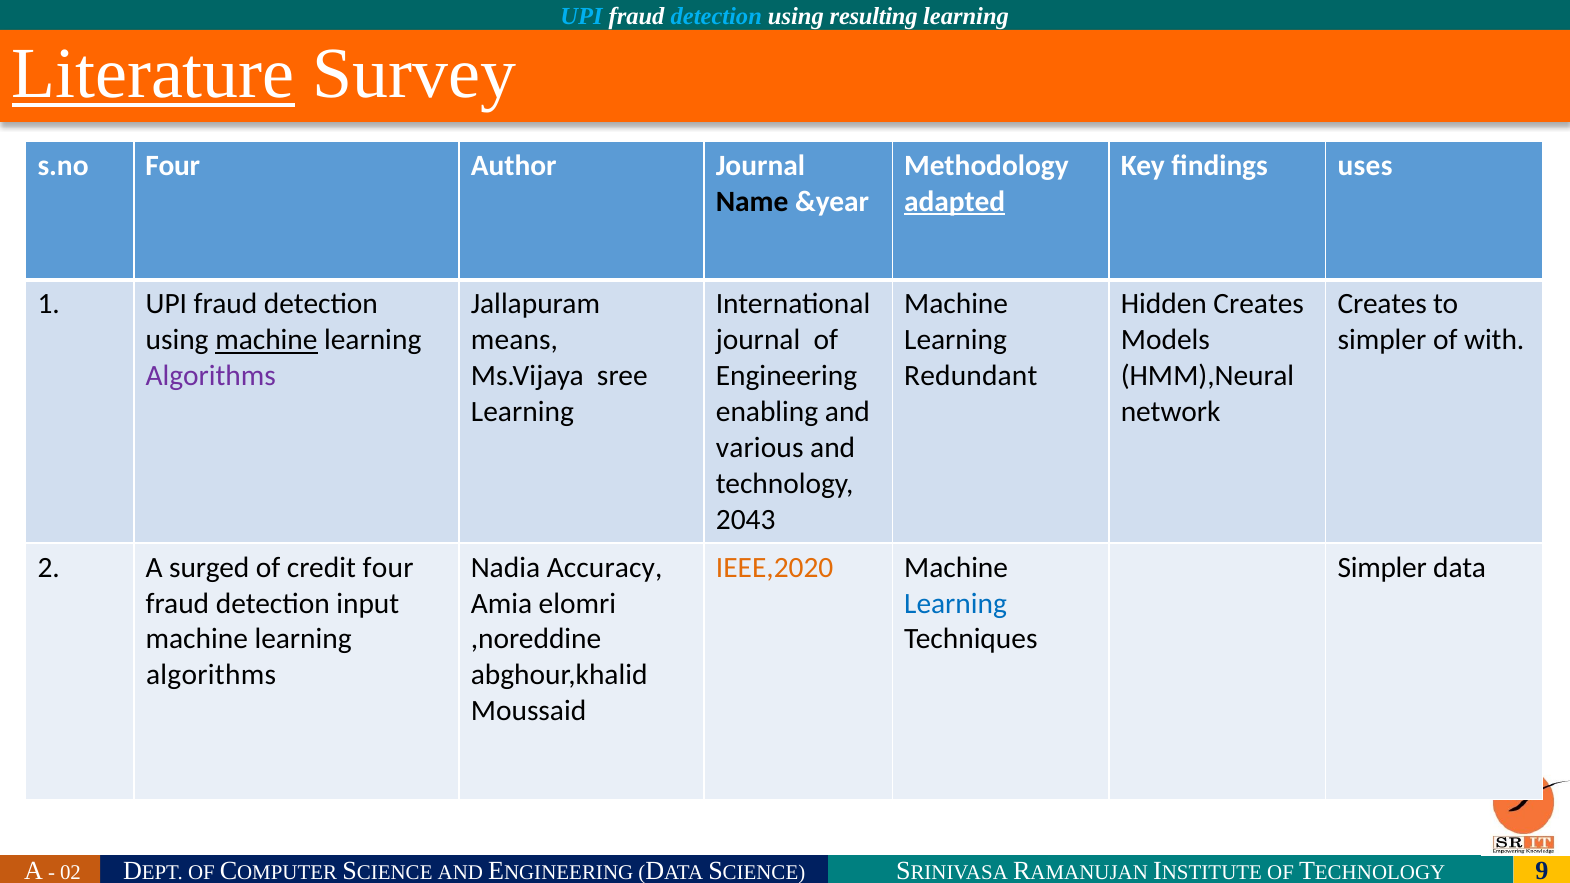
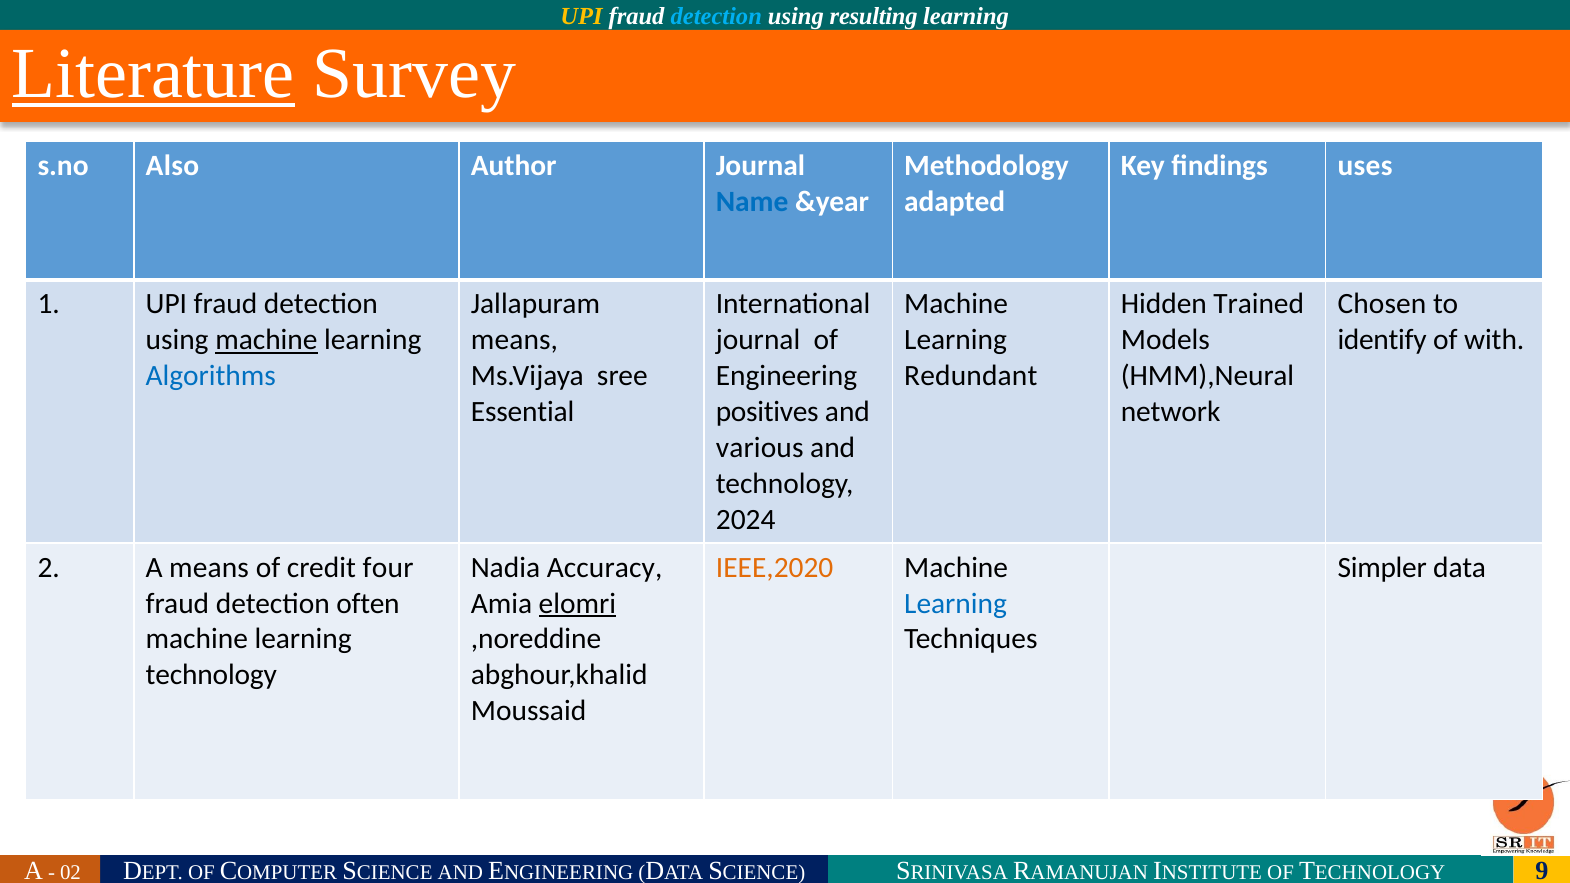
UPI at (582, 17) colour: light blue -> yellow
s.no Four: Four -> Also
Name colour: black -> blue
adapted underline: present -> none
Hidden Creates: Creates -> Trained
Creates at (1382, 304): Creates -> Chosen
simpler at (1382, 340): simpler -> identify
Algorithms at (211, 376) colour: purple -> blue
Learning at (522, 412): Learning -> Essential
enabling: enabling -> positives
2043: 2043 -> 2024
A surged: surged -> means
input: input -> often
elomri underline: none -> present
algorithms at (211, 675): algorithms -> technology
